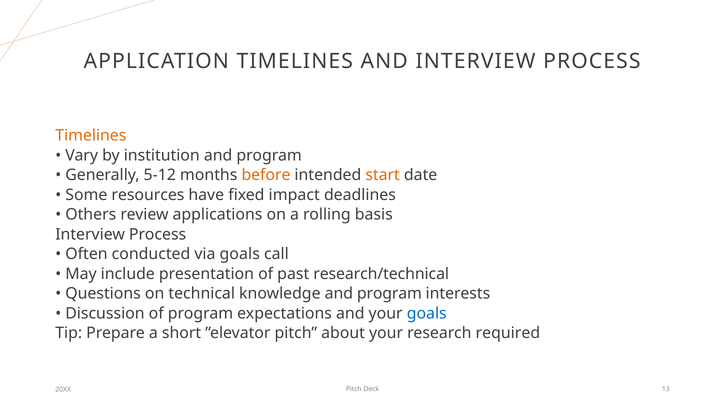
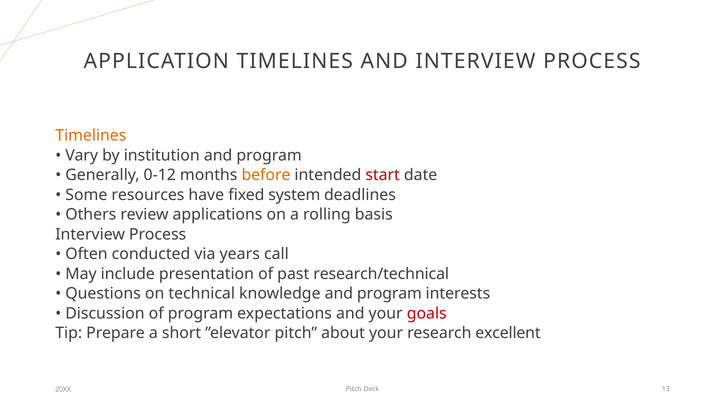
5-12: 5-12 -> 0-12
start colour: orange -> red
impact: impact -> system
via goals: goals -> years
goals at (427, 313) colour: blue -> red
required: required -> excellent
